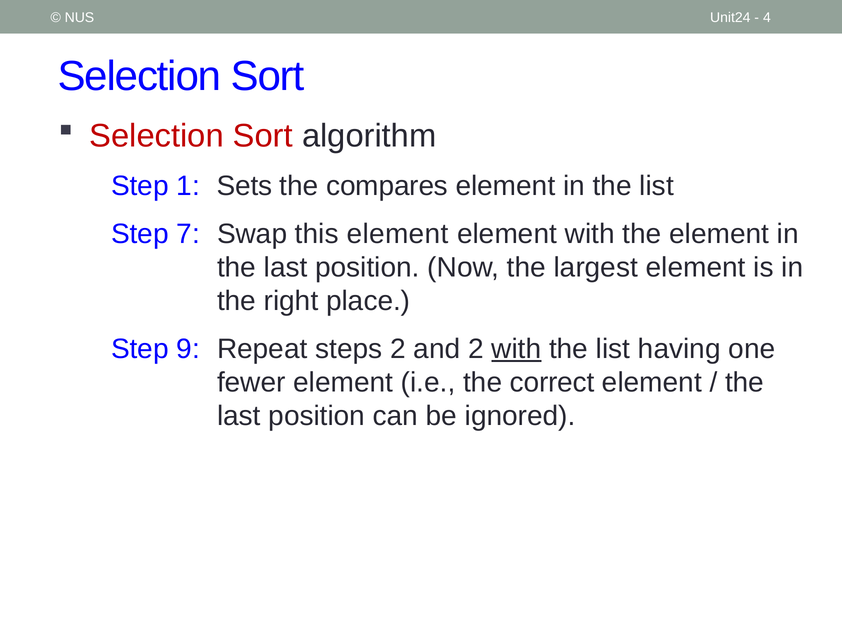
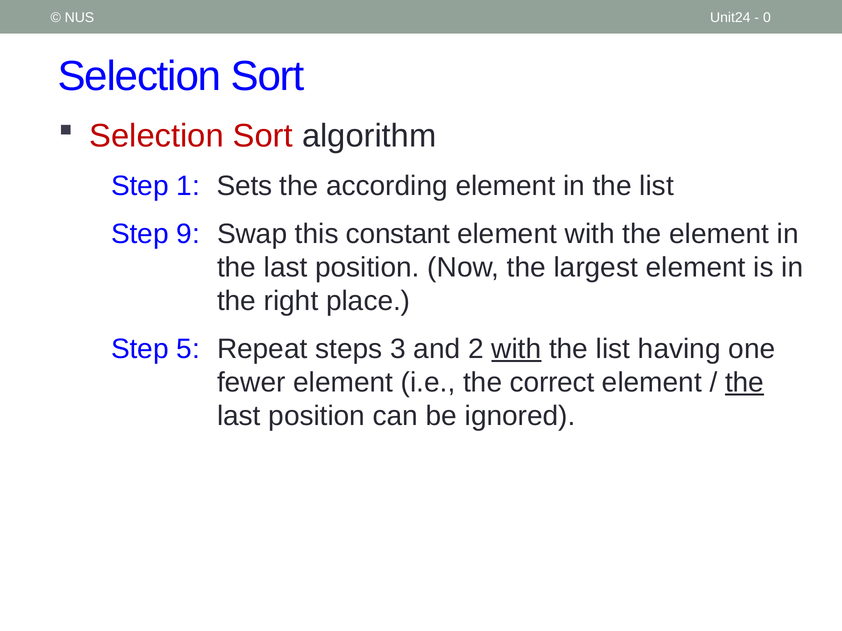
4: 4 -> 0
compares: compares -> according
7: 7 -> 9
this element: element -> constant
9: 9 -> 5
steps 2: 2 -> 3
the at (745, 383) underline: none -> present
